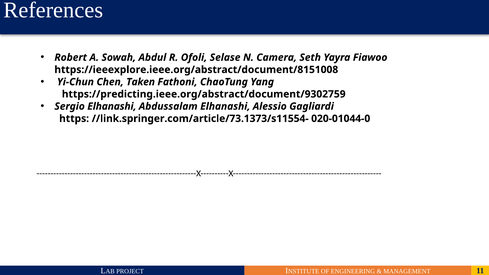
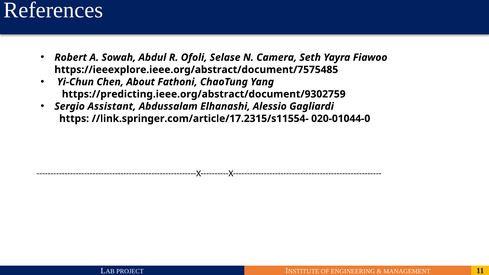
https://ieeexplore.ieee.org/abstract/document/8151008: https://ieeexplore.ieee.org/abstract/document/8151008 -> https://ieeexplore.ieee.org/abstract/document/7575485
Taken: Taken -> About
Sergio Elhanashi: Elhanashi -> Assistant
//link.springer.com/article/73.1373/s11554-: //link.springer.com/article/73.1373/s11554- -> //link.springer.com/article/17.2315/s11554-
